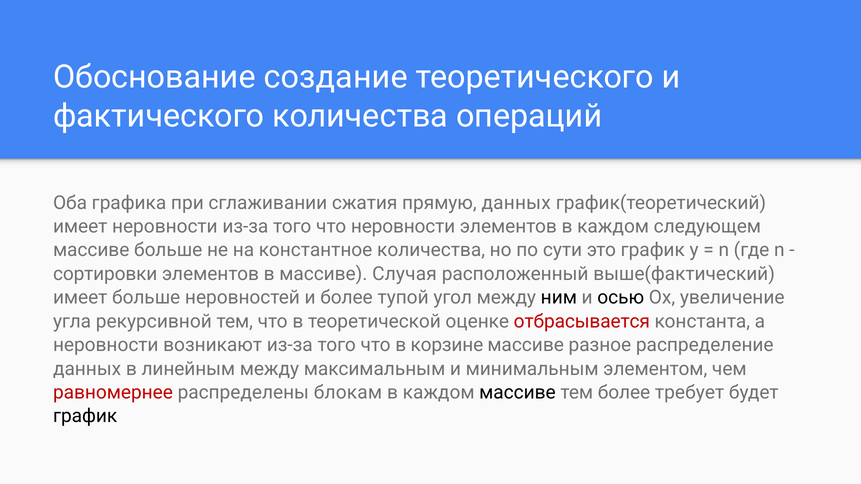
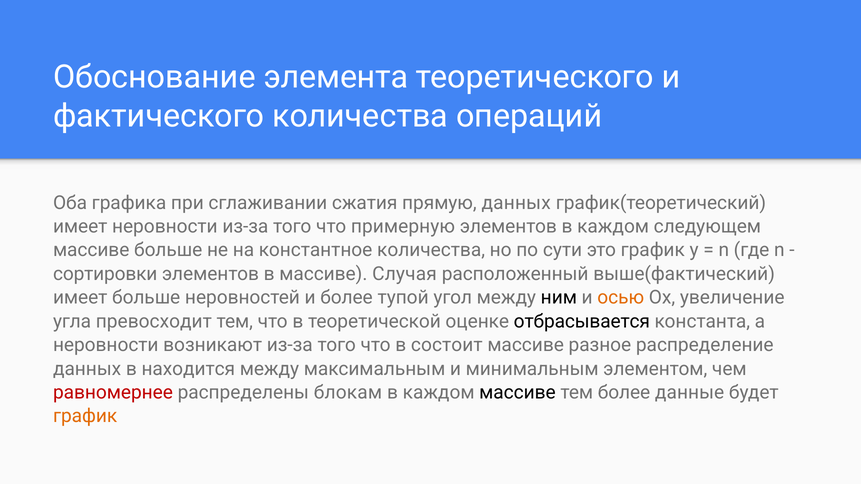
создание: создание -> элемента
что неровности: неровности -> примерную
осью colour: black -> orange
рекурсивной: рекурсивной -> превосходит
отбрасывается colour: red -> black
корзине: корзине -> состоит
линейным: линейным -> находится
требует: требует -> данные
график at (85, 416) colour: black -> orange
